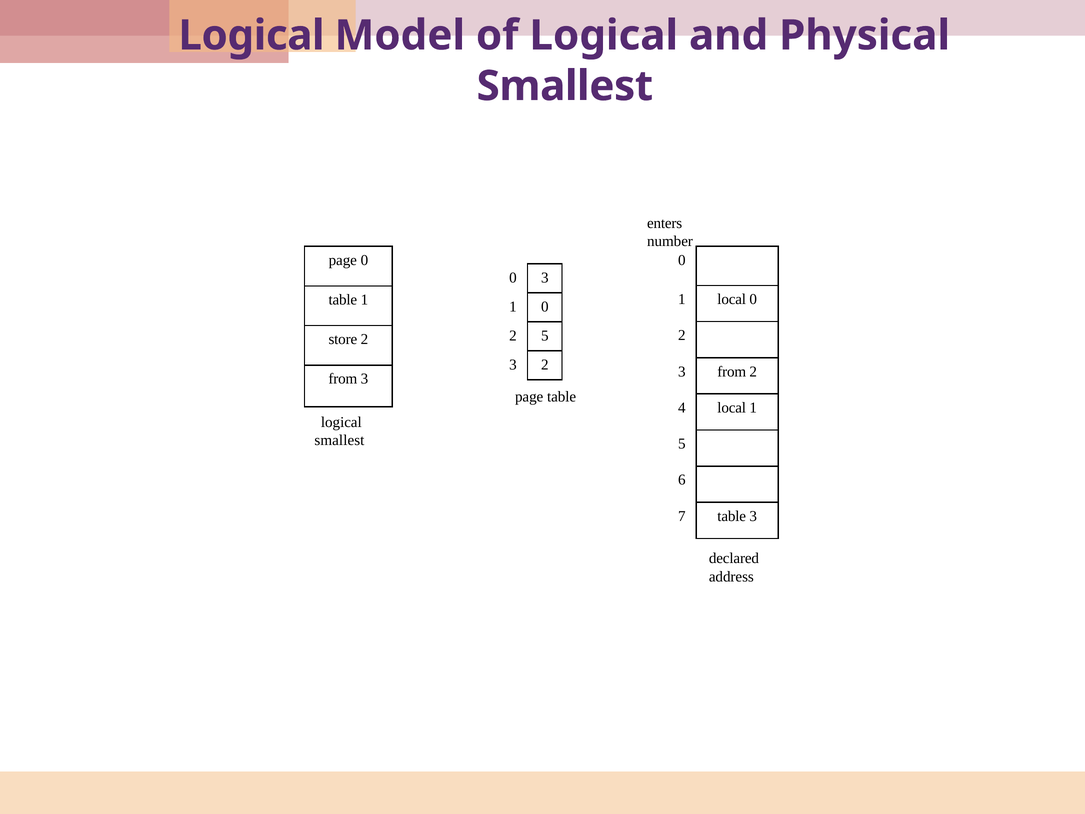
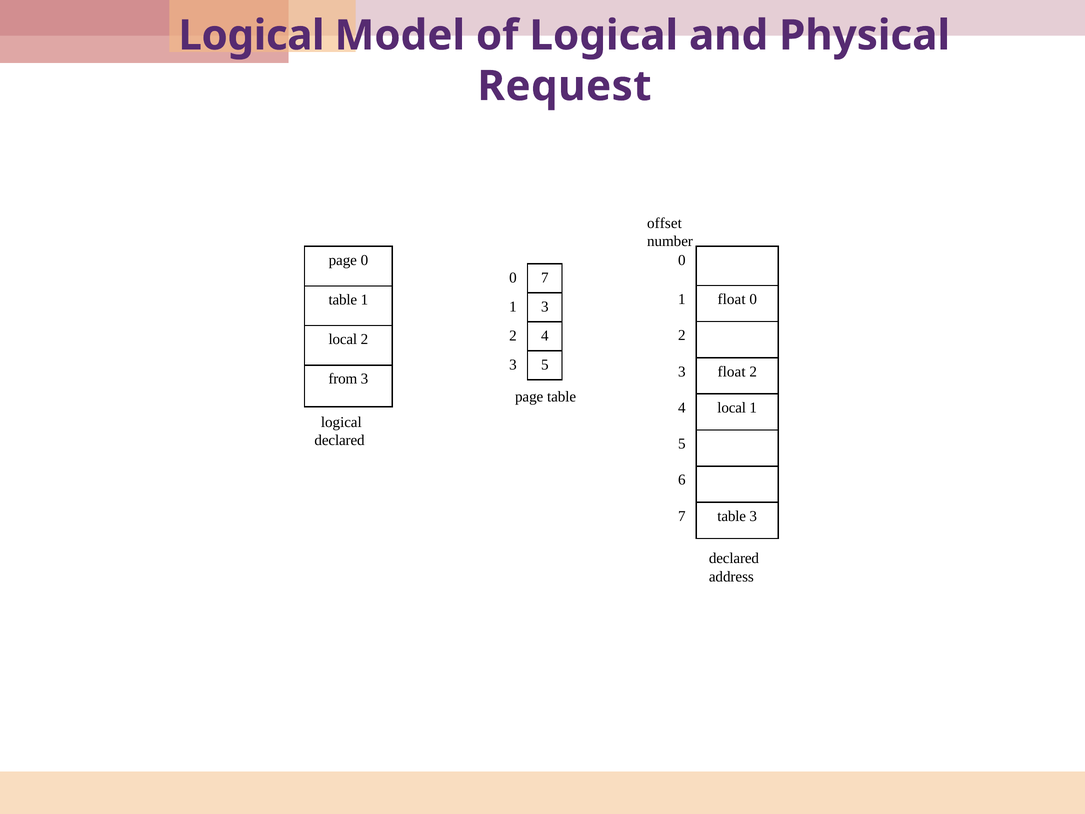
Smallest at (565, 86): Smallest -> Request
enters: enters -> offset
0 3: 3 -> 7
1 local: local -> float
1 0: 0 -> 3
5 at (545, 336): 5 -> 4
store at (343, 339): store -> local
3 2: 2 -> 5
3 from: from -> float
smallest at (339, 440): smallest -> declared
